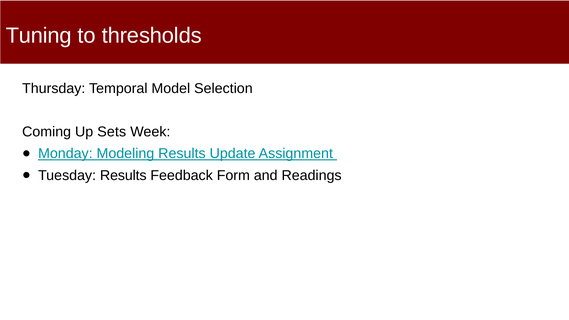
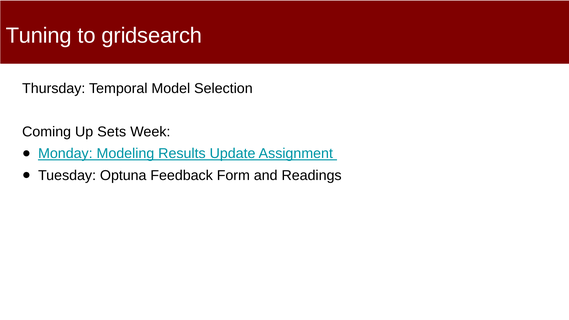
thresholds: thresholds -> gridsearch
Tuesday Results: Results -> Optuna
